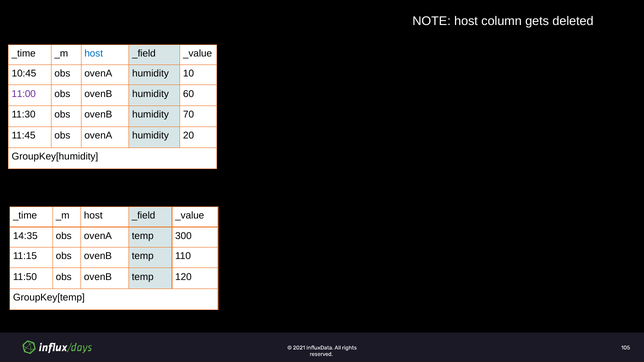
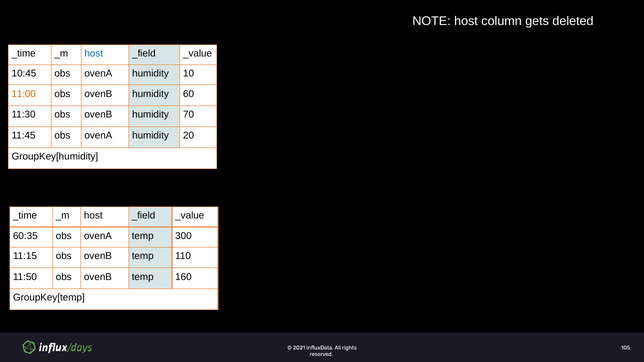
11:00 colour: purple -> orange
14:35: 14:35 -> 60:35
120: 120 -> 160
